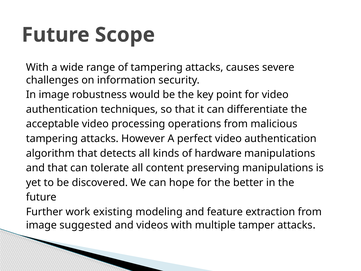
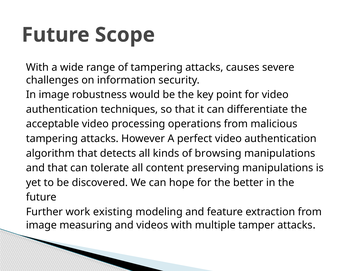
hardware: hardware -> browsing
suggested: suggested -> measuring
